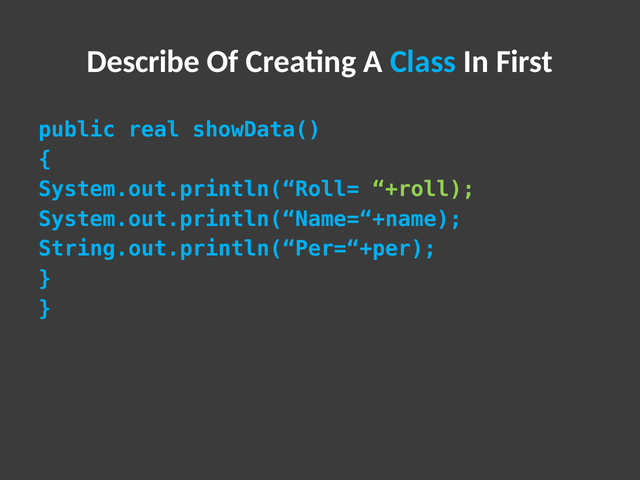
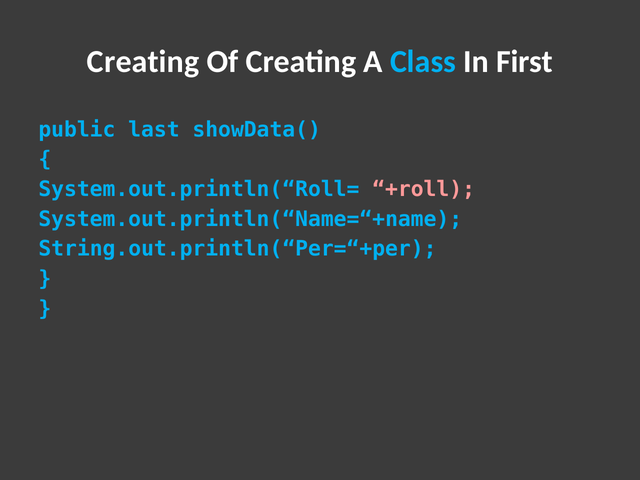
Describe at (143, 61): Describe -> Creating
real: real -> last
+roll colour: light green -> pink
